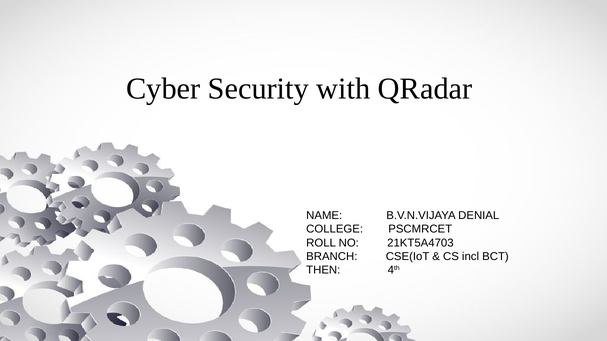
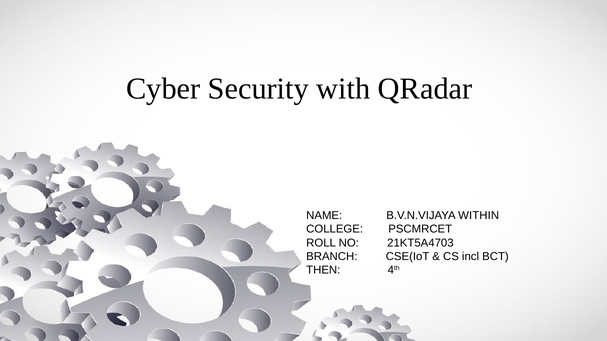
DENIAL: DENIAL -> WITHIN
